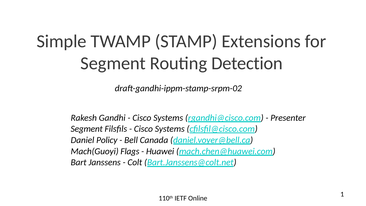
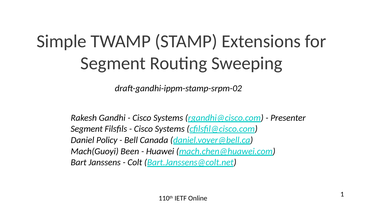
Detection: Detection -> Sweeping
Flags: Flags -> Been
